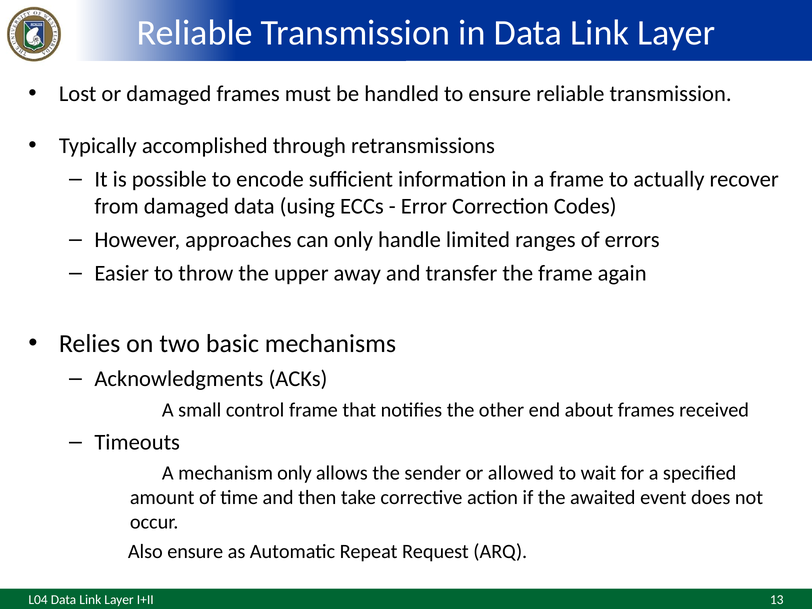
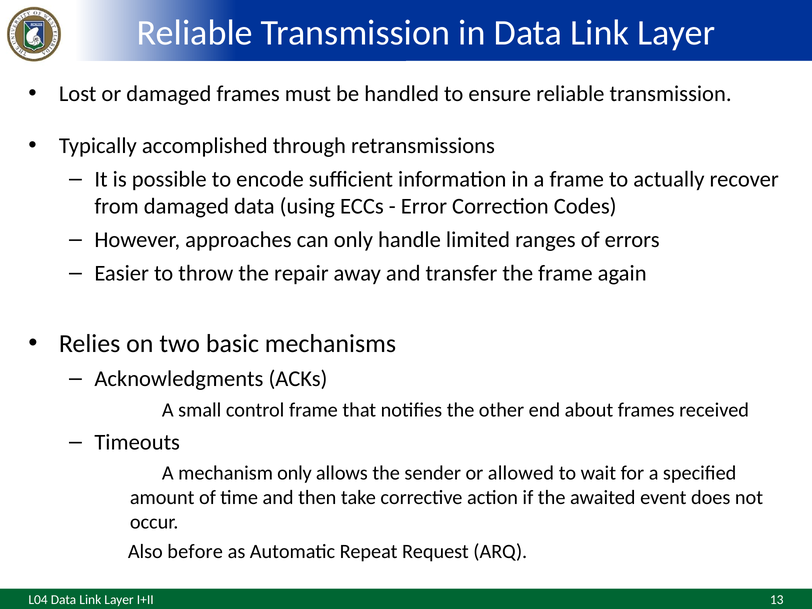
upper: upper -> repair
Also ensure: ensure -> before
